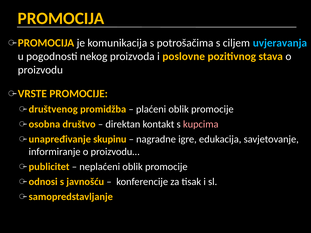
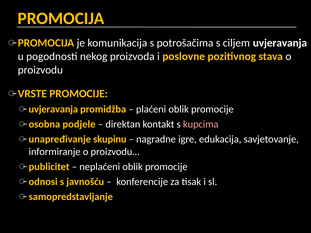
uvjeravanja at (280, 43) colour: light blue -> white
društvenog at (53, 109): društvenog -> uvjeravanja
društvo: društvo -> podjele
